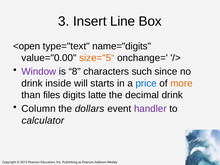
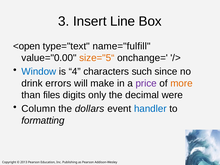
name="digits: name="digits -> name="fulfill
Window colour: purple -> blue
8: 8 -> 4
inside: inside -> errors
starts: starts -> make
price colour: blue -> purple
latte: latte -> only
decimal drink: drink -> were
handler colour: purple -> blue
calculator: calculator -> formatting
